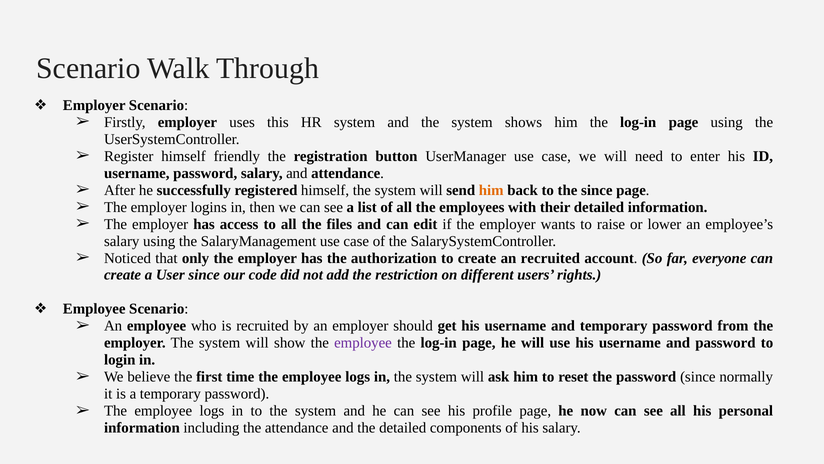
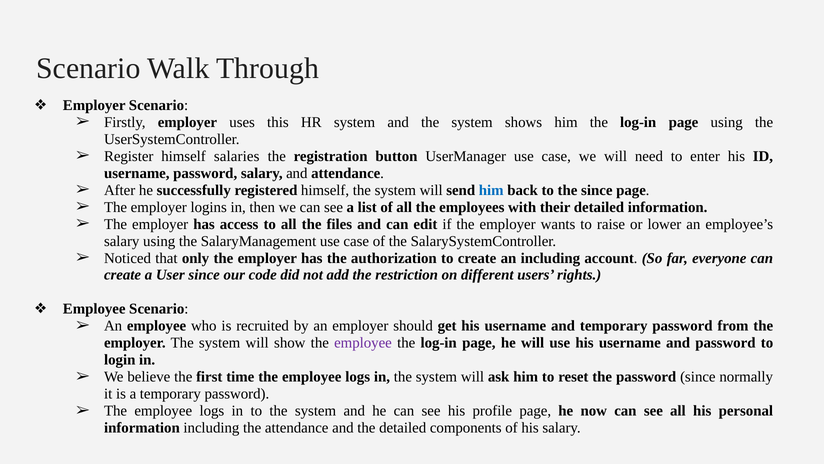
friendly: friendly -> salaries
him at (491, 190) colour: orange -> blue
an recruited: recruited -> including
